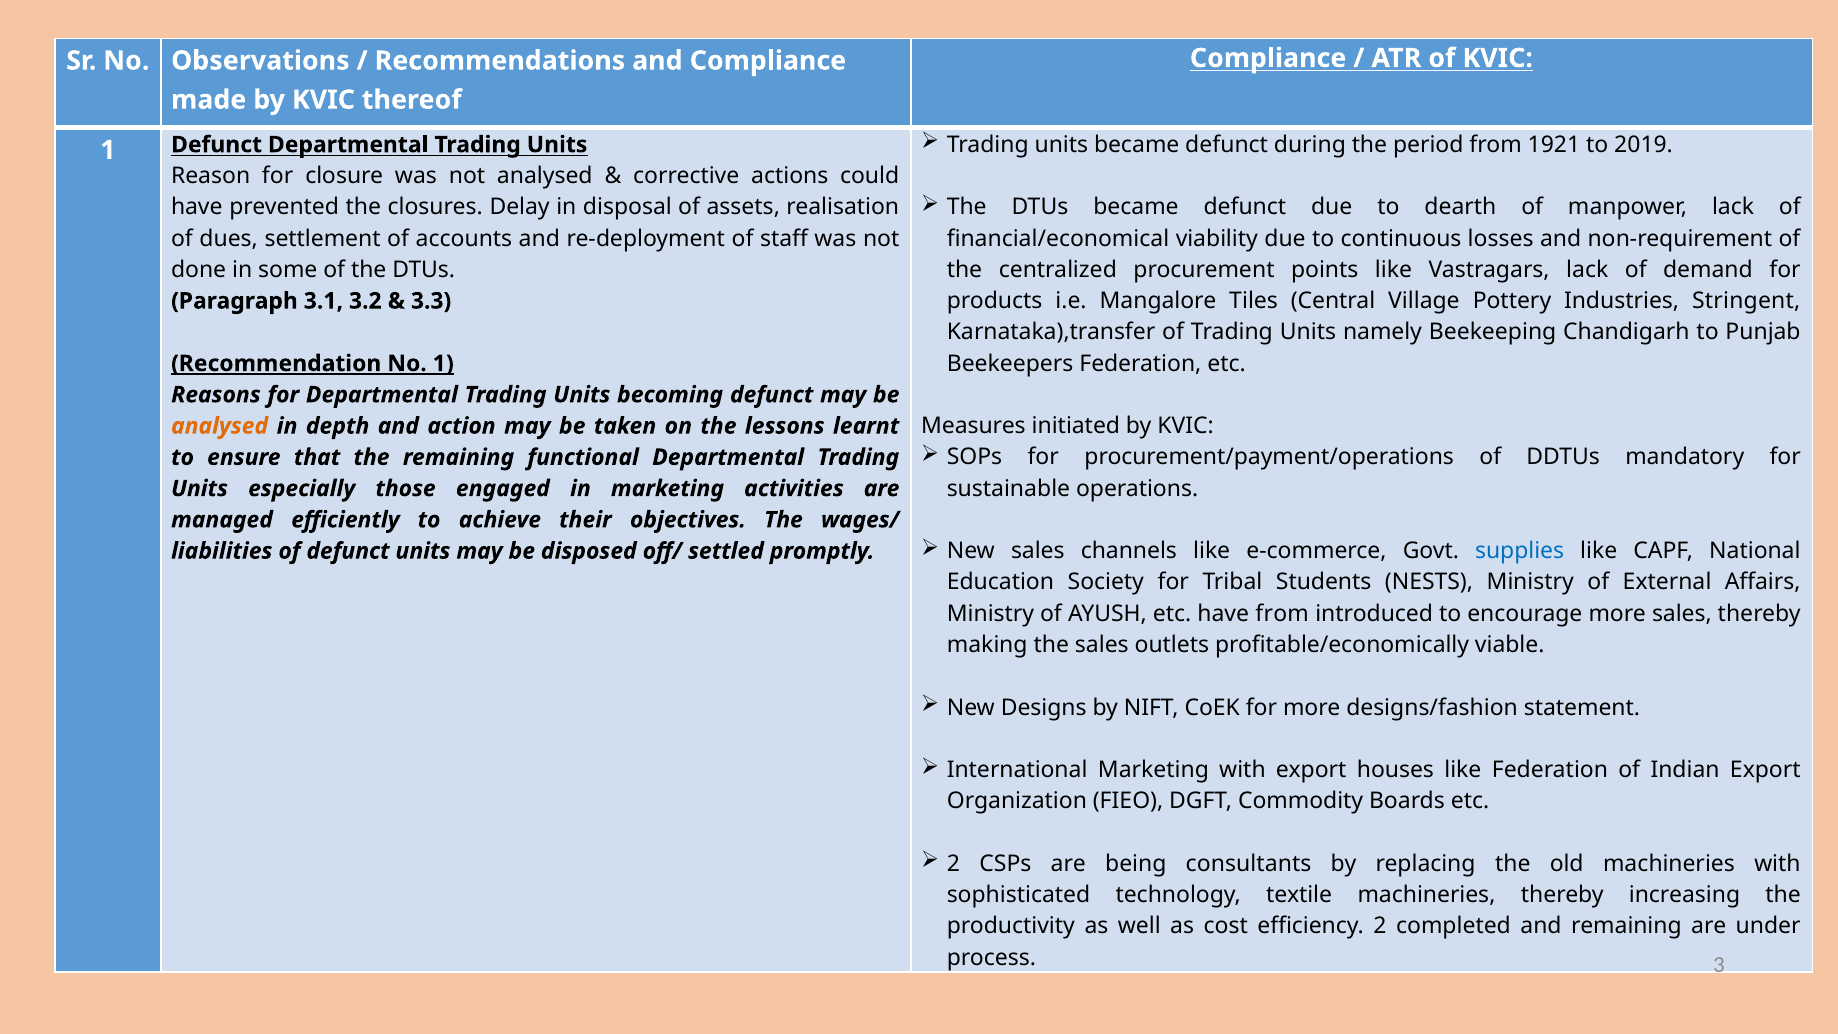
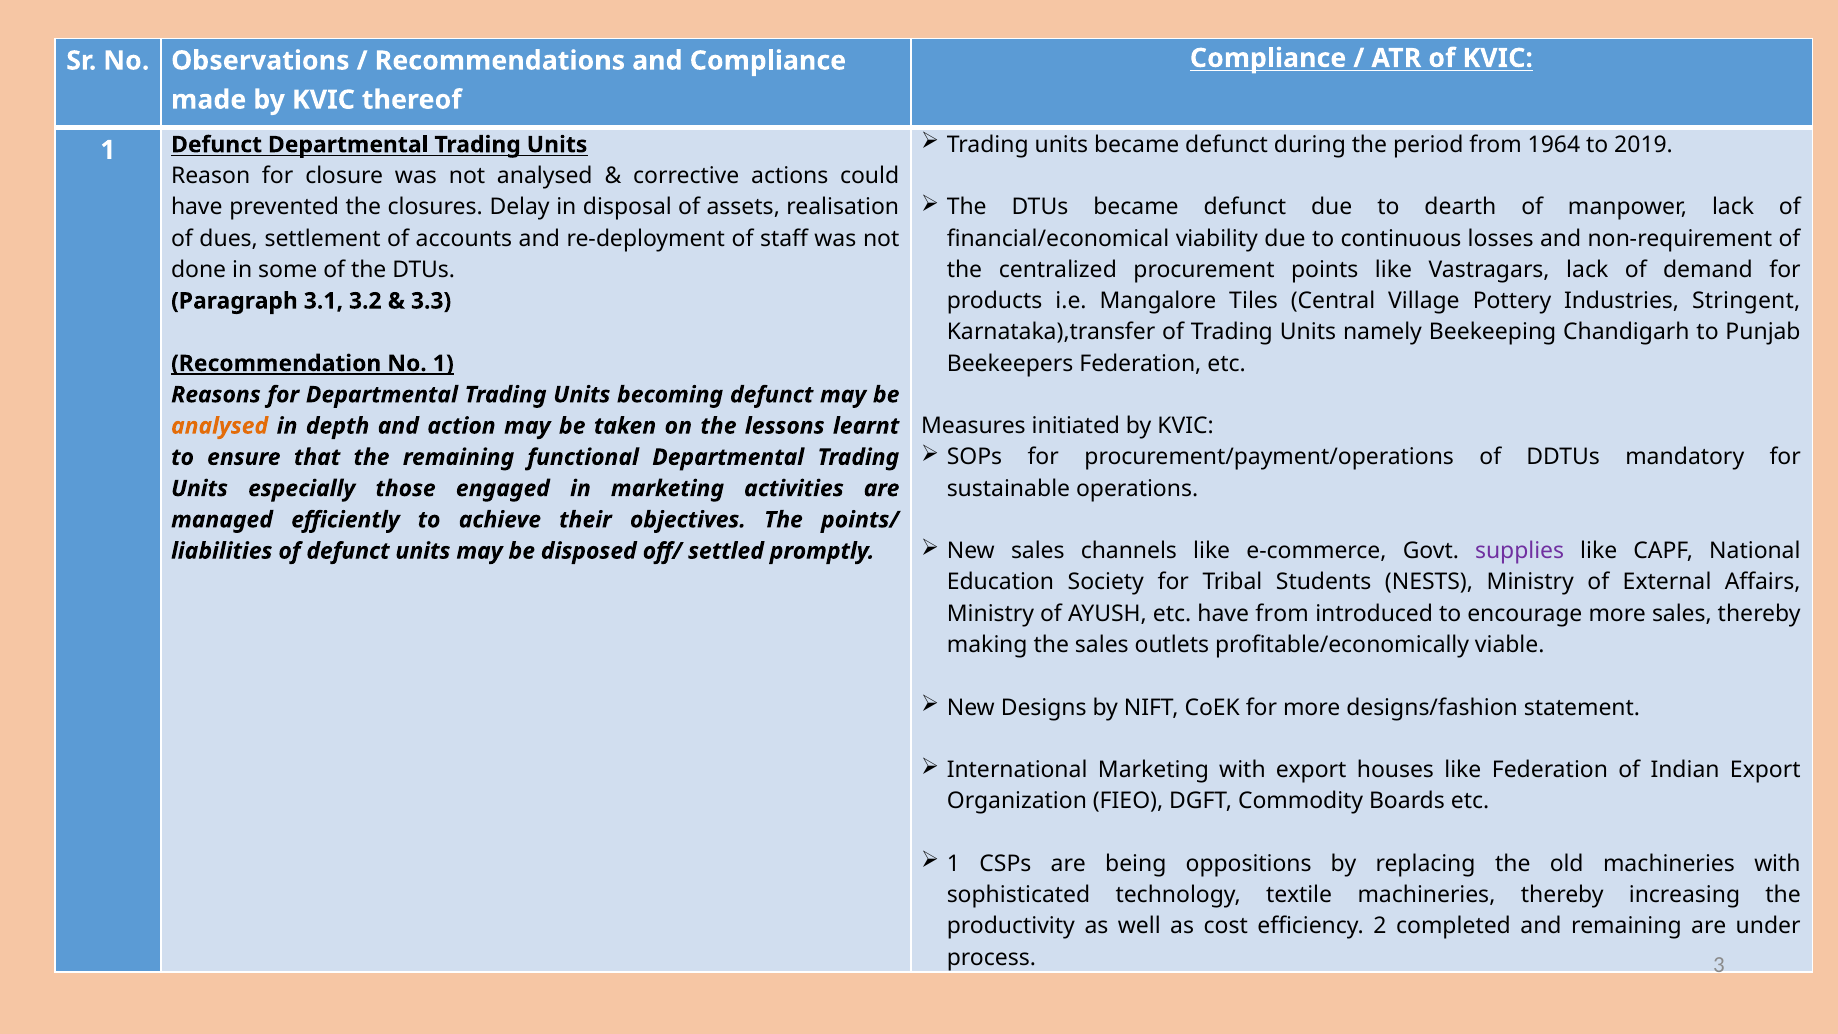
1921: 1921 -> 1964
wages/: wages/ -> points/
supplies colour: blue -> purple
2 at (953, 864): 2 -> 1
consultants: consultants -> oppositions
